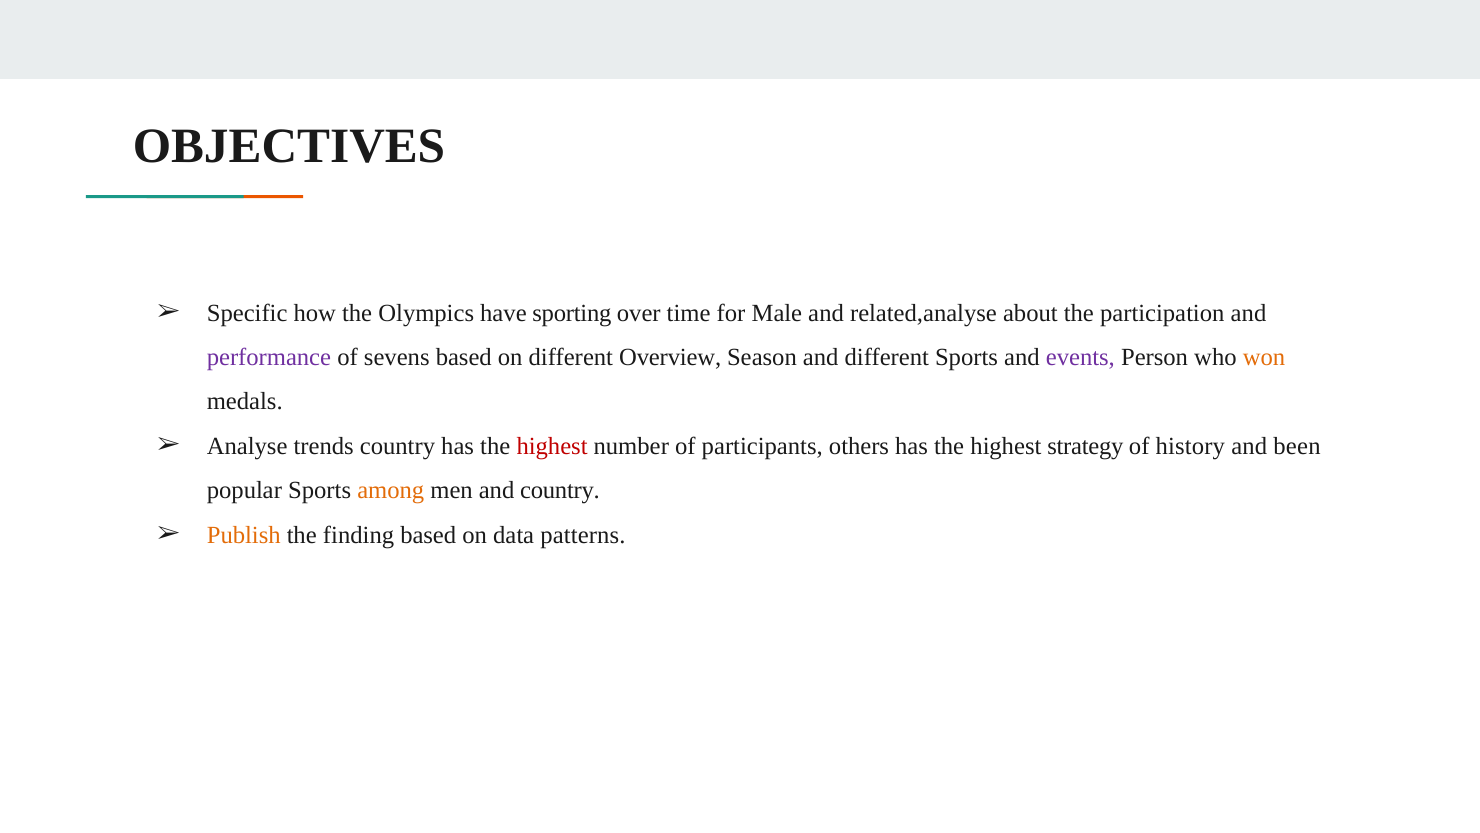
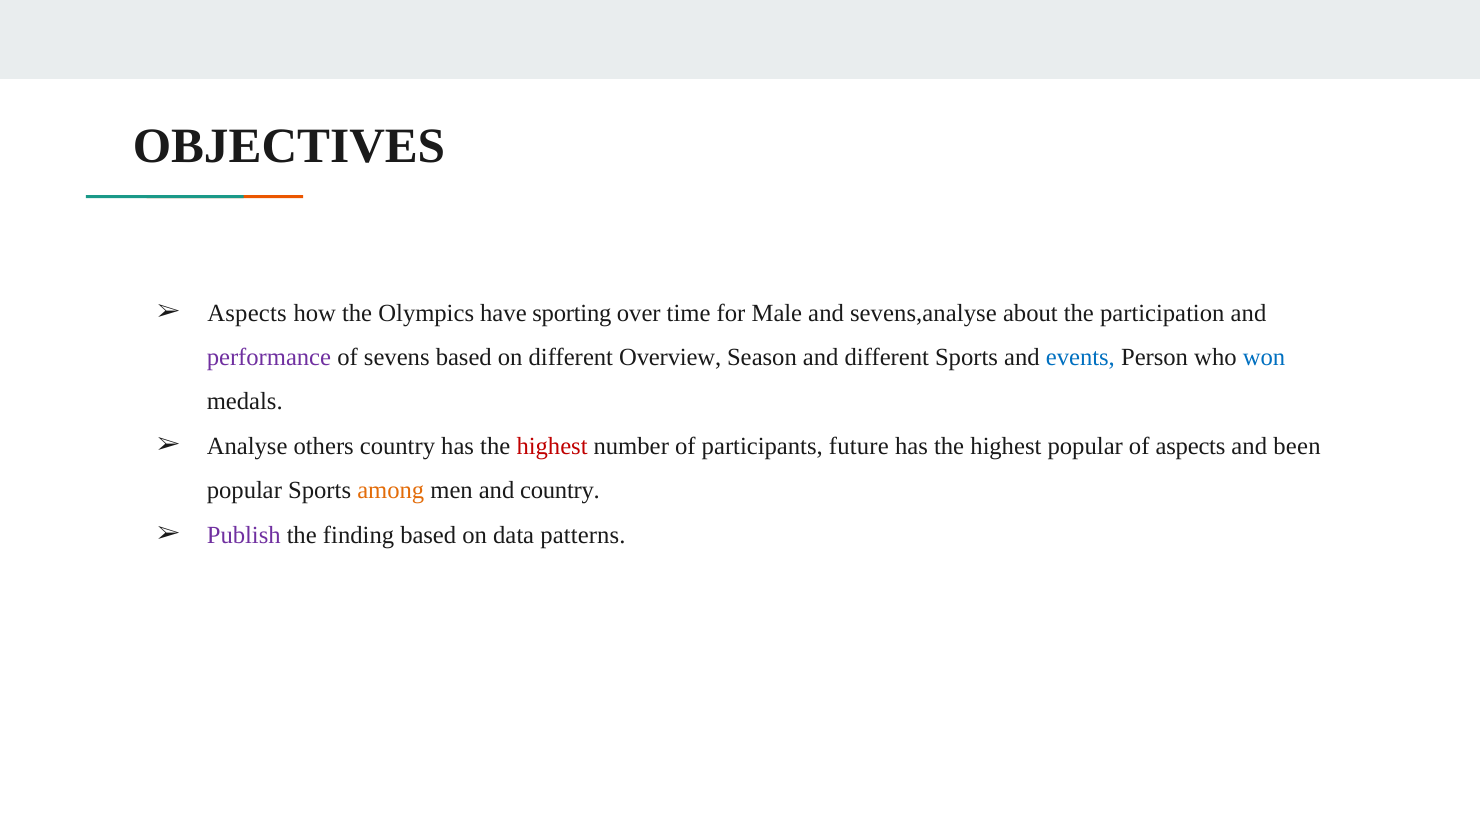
Specific at (247, 313): Specific -> Aspects
related,analyse: related,analyse -> sevens,analyse
events colour: purple -> blue
won colour: orange -> blue
trends: trends -> others
others: others -> future
highest strategy: strategy -> popular
of history: history -> aspects
Publish colour: orange -> purple
